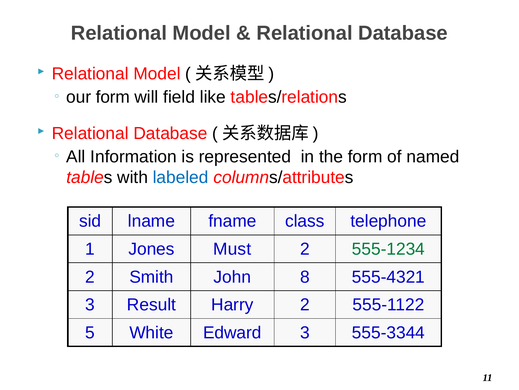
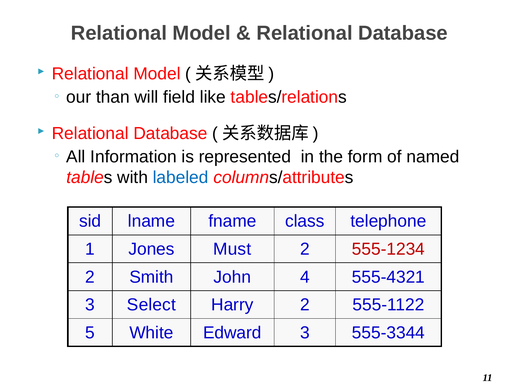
our form: form -> than
555-1234 colour: green -> red
8: 8 -> 4
Result: Result -> Select
